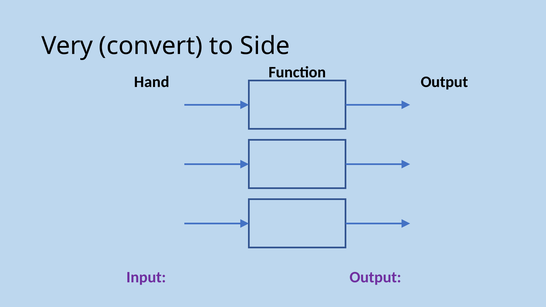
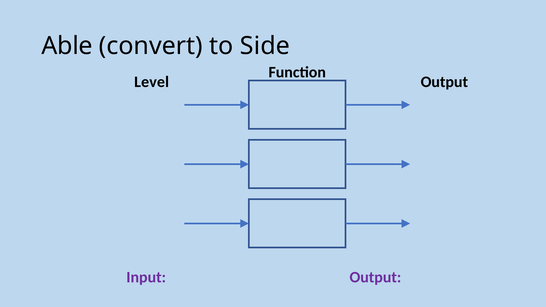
Very: Very -> Able
Hand: Hand -> Level
